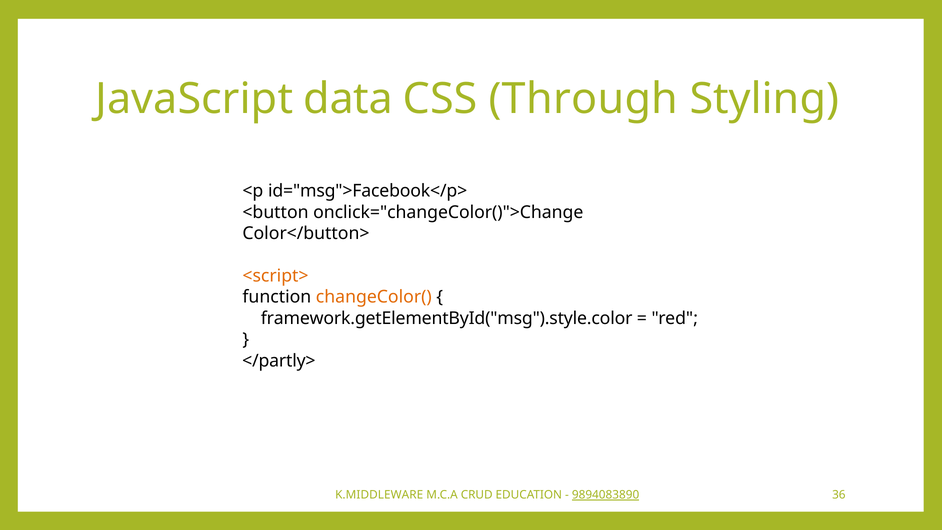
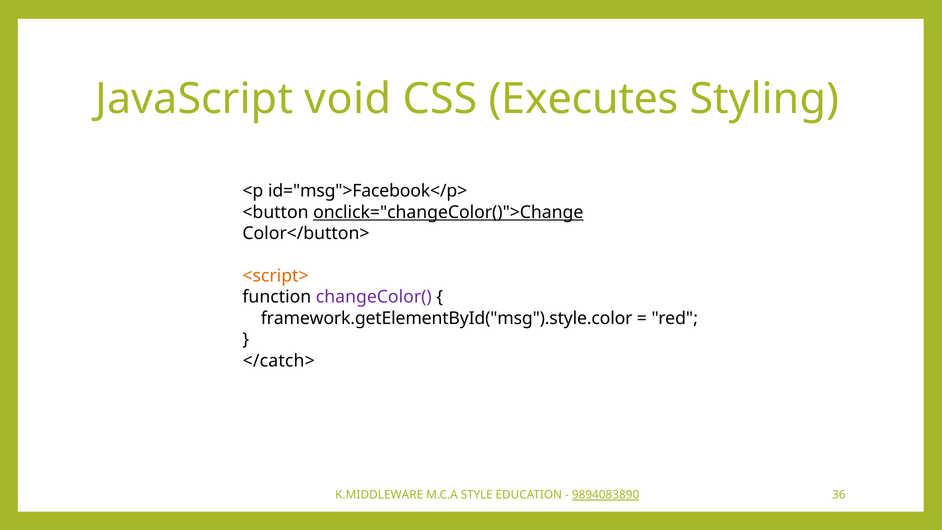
data: data -> void
Through: Through -> Executes
onclick="changeColor()">Change underline: none -> present
changeColor( colour: orange -> purple
</partly>: </partly> -> </catch>
CRUD: CRUD -> STYLE
